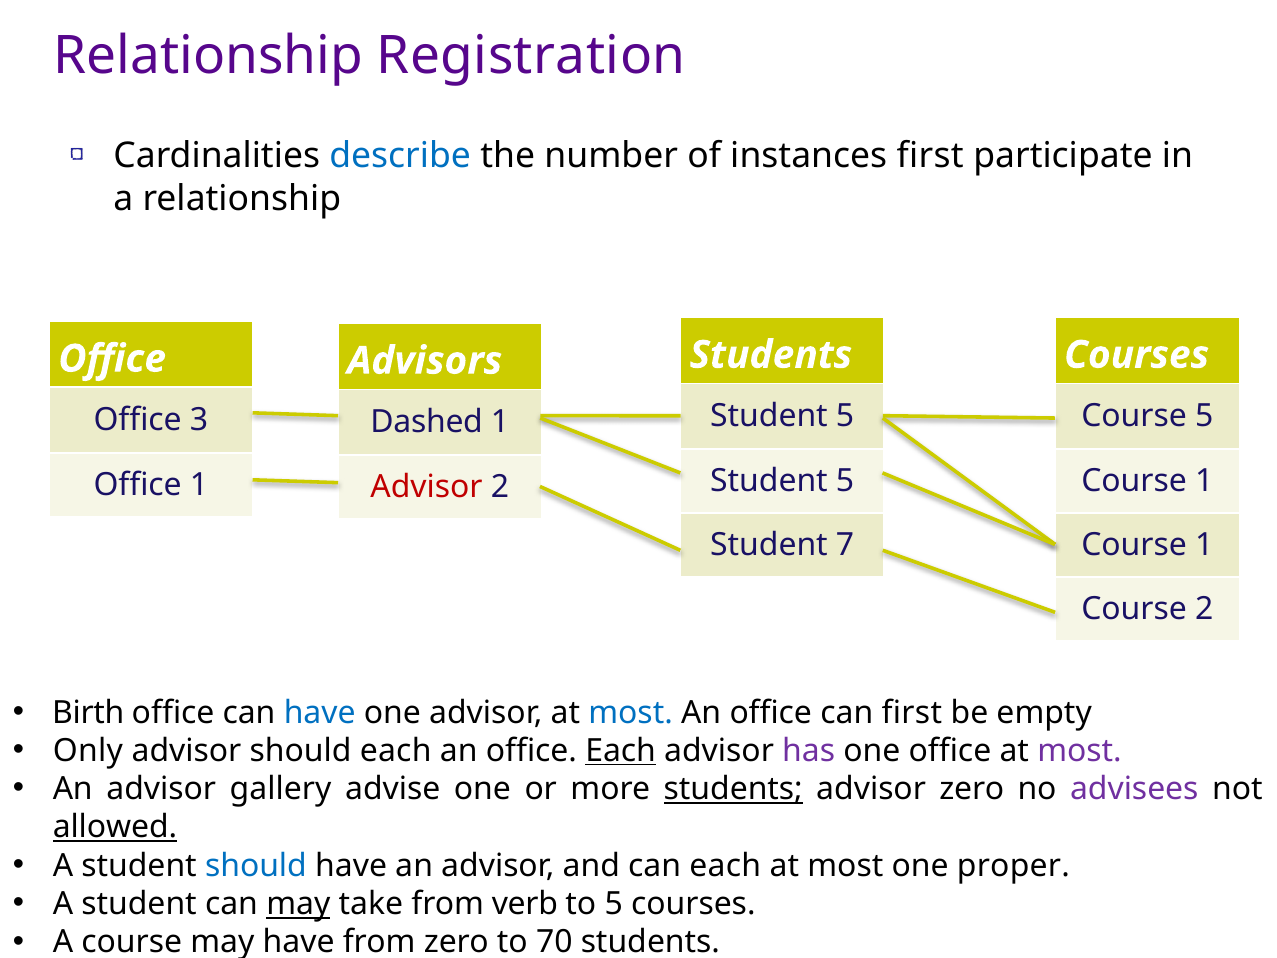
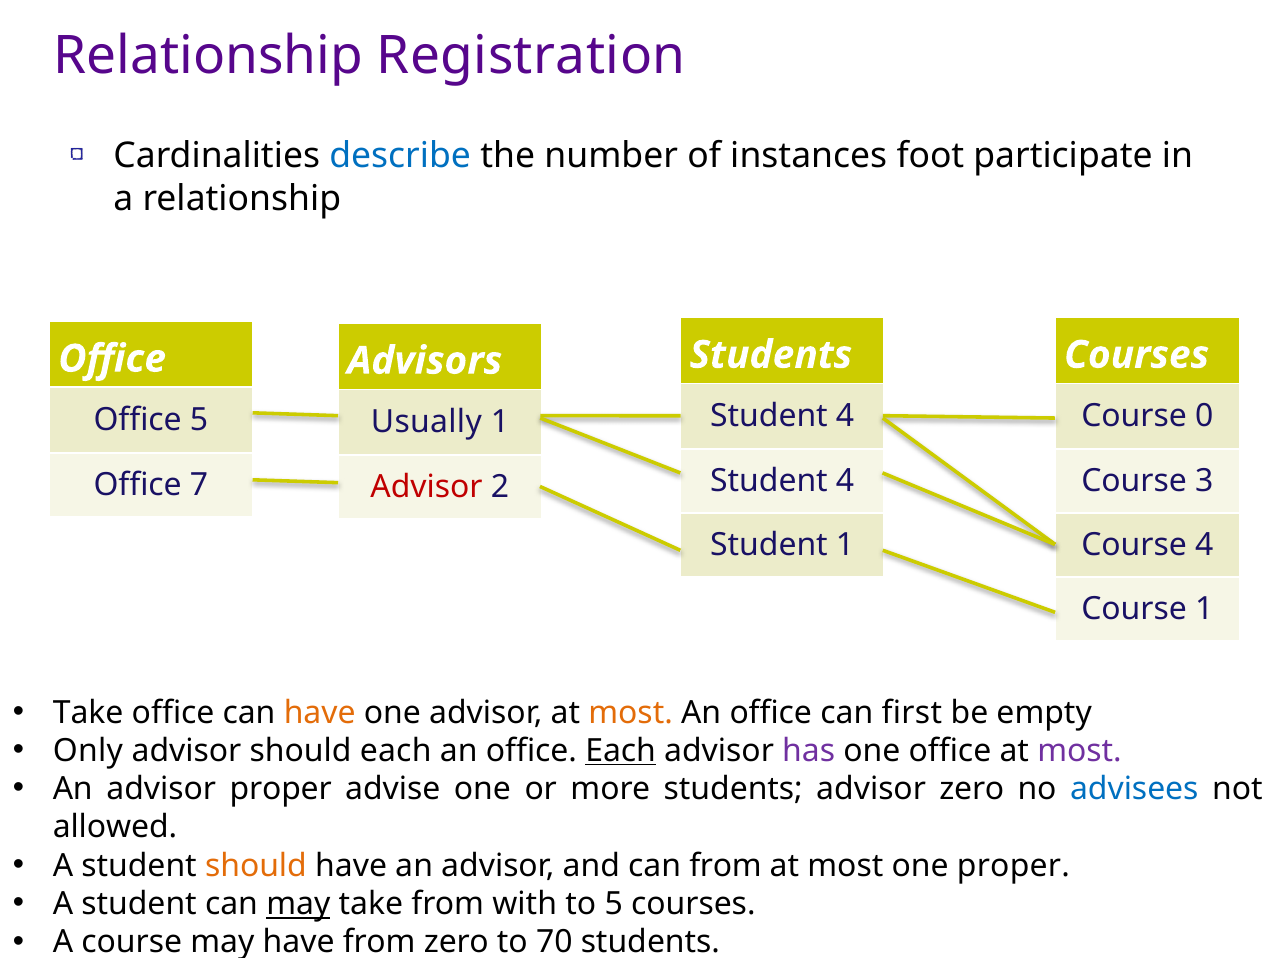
instances first: first -> foot
5 at (845, 416): 5 -> 4
Course 5: 5 -> 0
Office 3: 3 -> 5
Dashed: Dashed -> Usually
5 at (845, 481): 5 -> 4
1 at (1204, 481): 1 -> 3
Office 1: 1 -> 7
Student 7: 7 -> 1
1 at (1204, 545): 1 -> 4
Course 2: 2 -> 1
Birth at (88, 712): Birth -> Take
have at (320, 712) colour: blue -> orange
most at (631, 712) colour: blue -> orange
advisor gallery: gallery -> proper
students at (733, 789) underline: present -> none
advisees colour: purple -> blue
allowed underline: present -> none
should at (256, 866) colour: blue -> orange
can each: each -> from
verb: verb -> with
